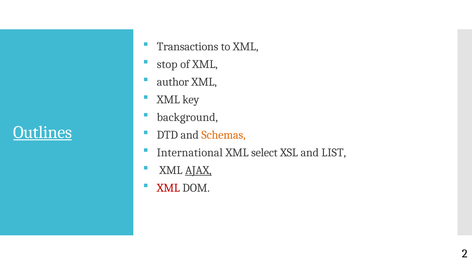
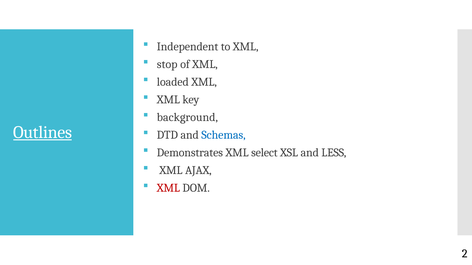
Transactions: Transactions -> Independent
author: author -> loaded
Schemas colour: orange -> blue
International: International -> Demonstrates
LIST: LIST -> LESS
AJAX underline: present -> none
